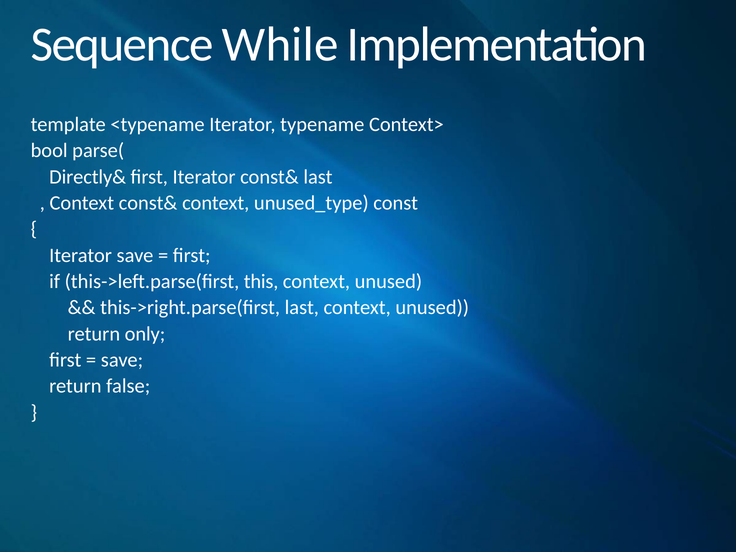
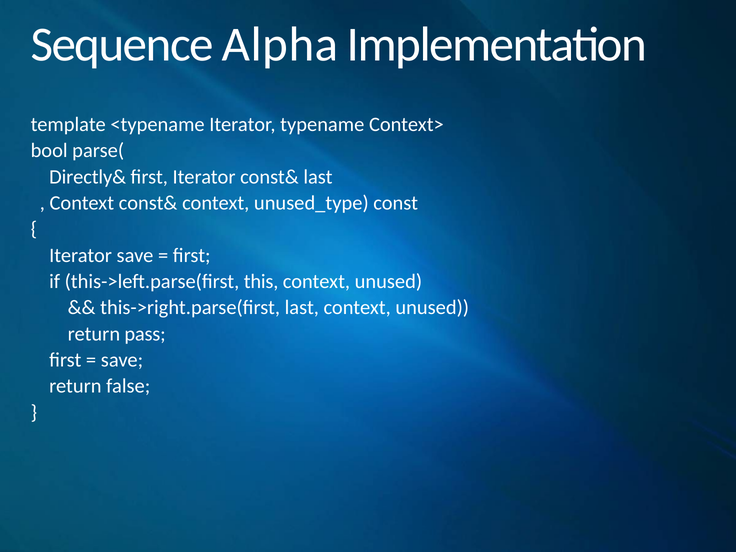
While: While -> Alpha
only: only -> pass
